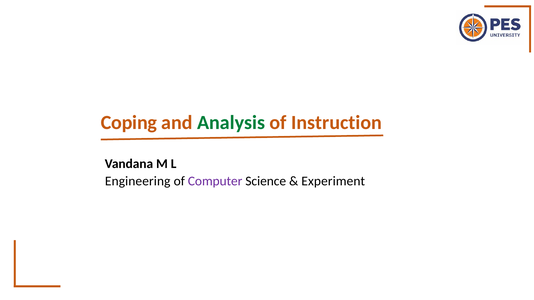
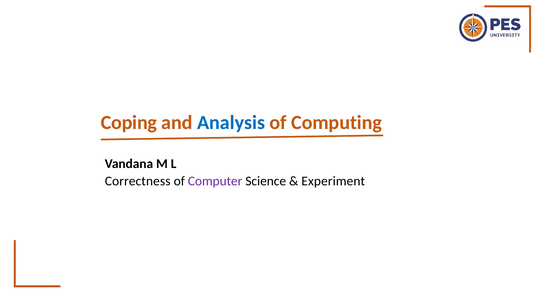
Analysis colour: green -> blue
Instruction: Instruction -> Computing
Engineering: Engineering -> Correctness
